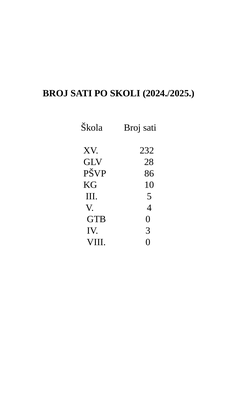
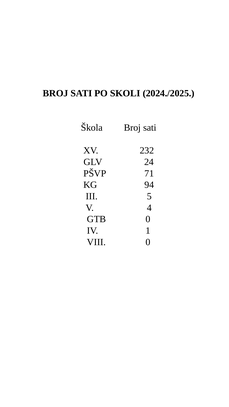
28: 28 -> 24
86: 86 -> 71
10: 10 -> 94
3: 3 -> 1
